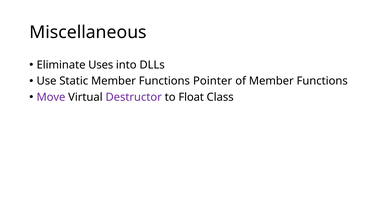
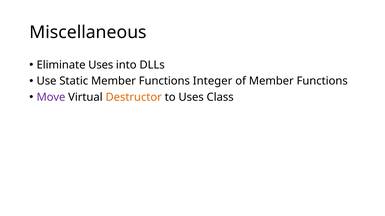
Pointer: Pointer -> Integer
Destructor colour: purple -> orange
to Float: Float -> Uses
